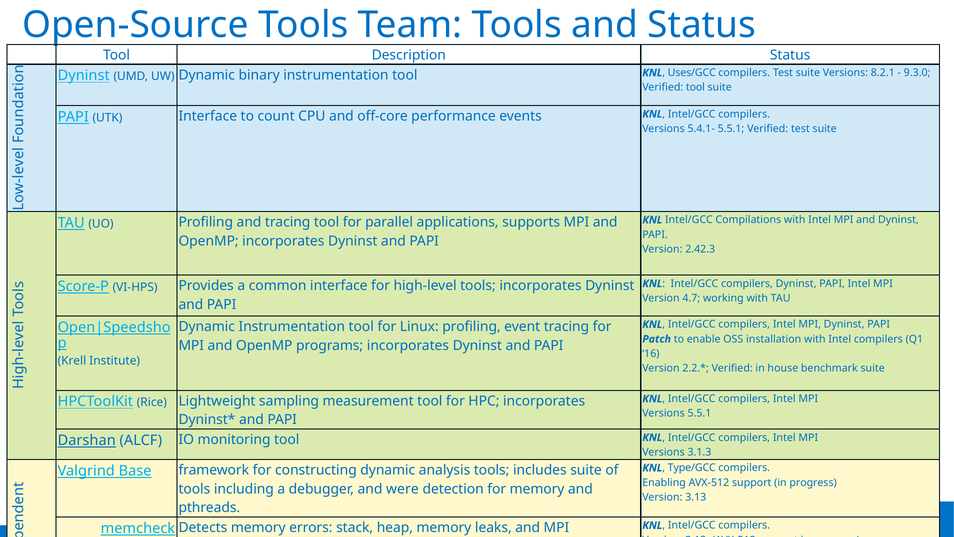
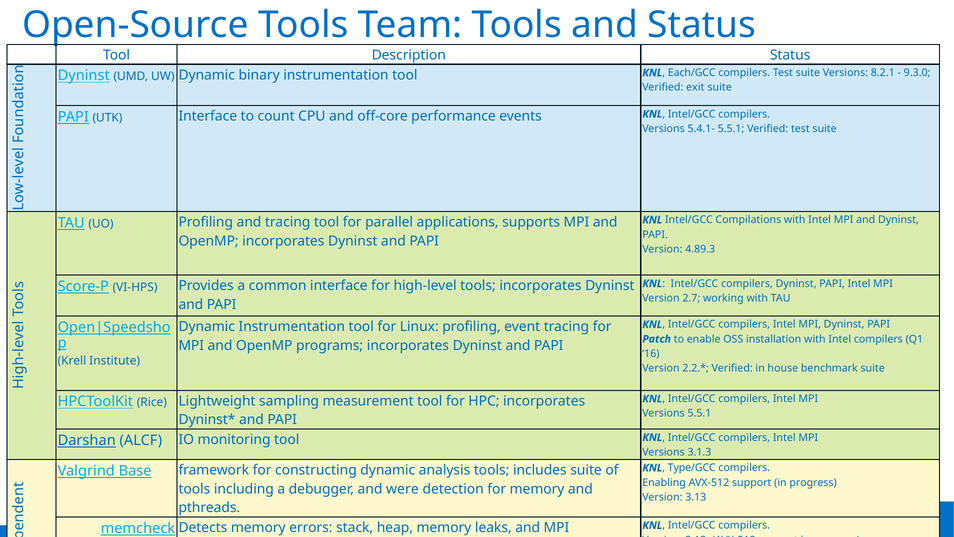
Uses/GCC: Uses/GCC -> Each/GCC
Verified tool: tool -> exit
2.42.3: 2.42.3 -> 4.89.3
4.7: 4.7 -> 2.7
